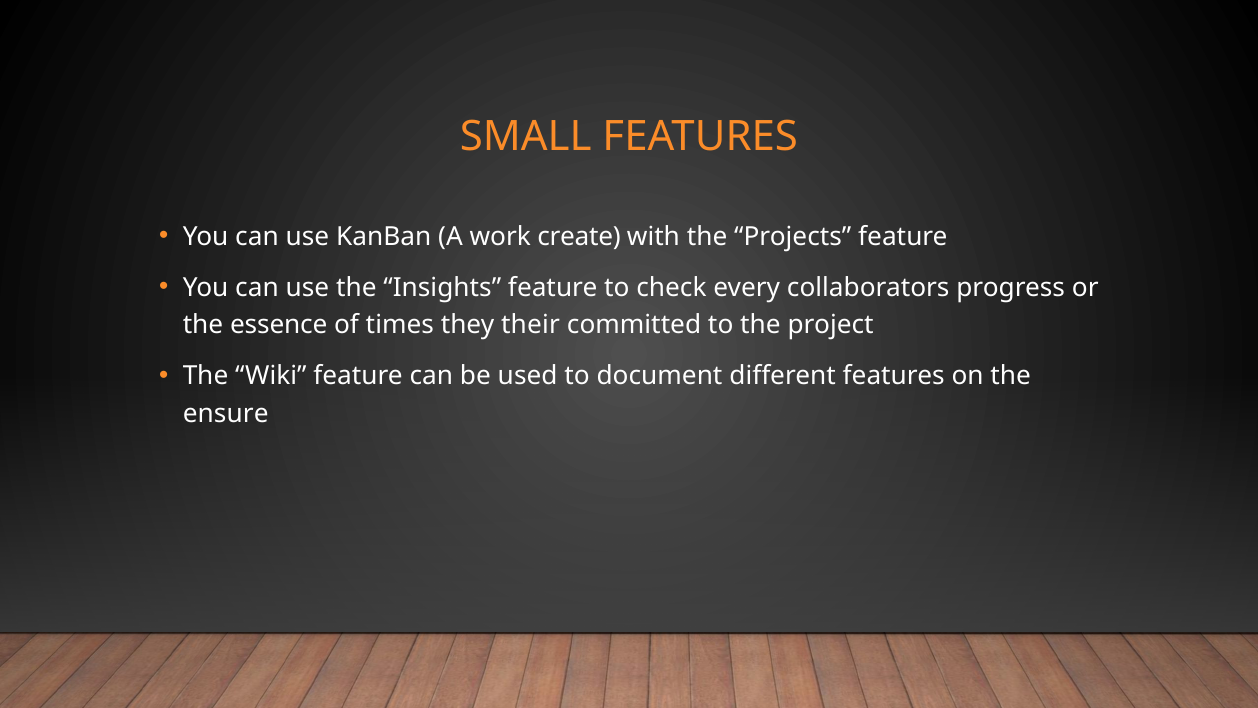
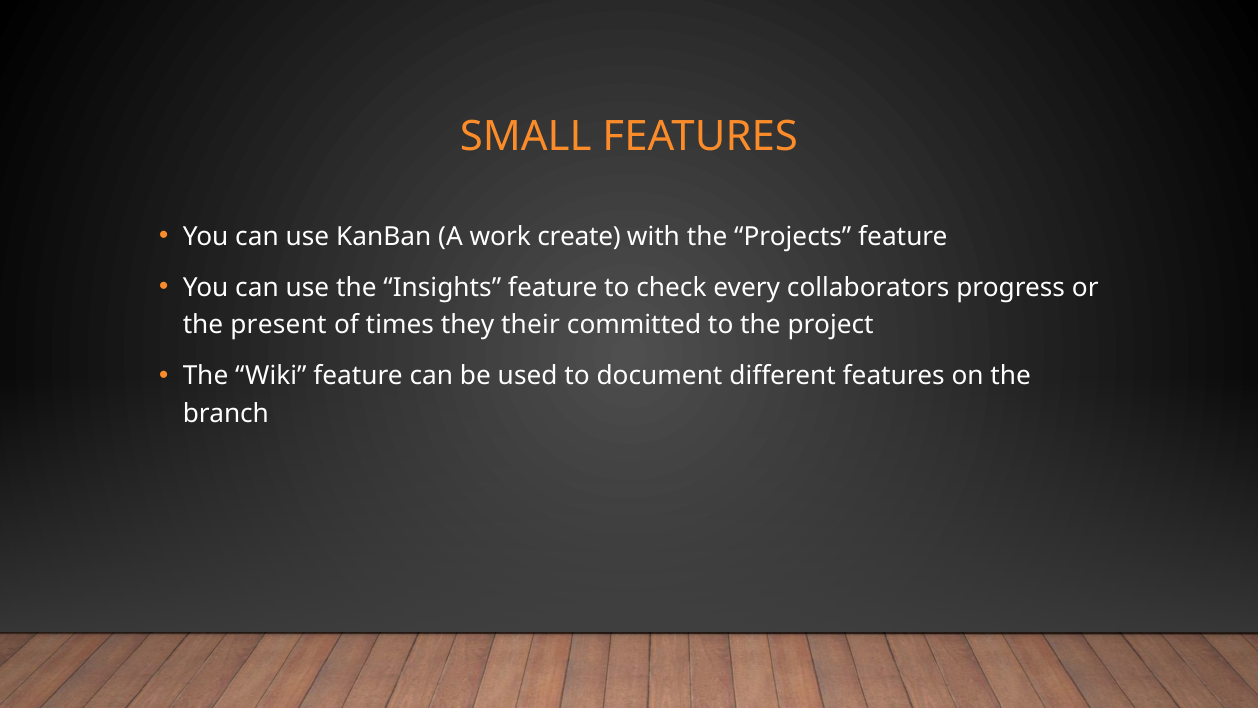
essence: essence -> present
ensure: ensure -> branch
